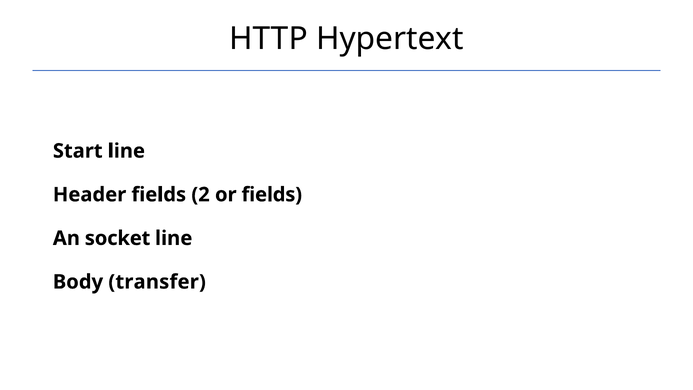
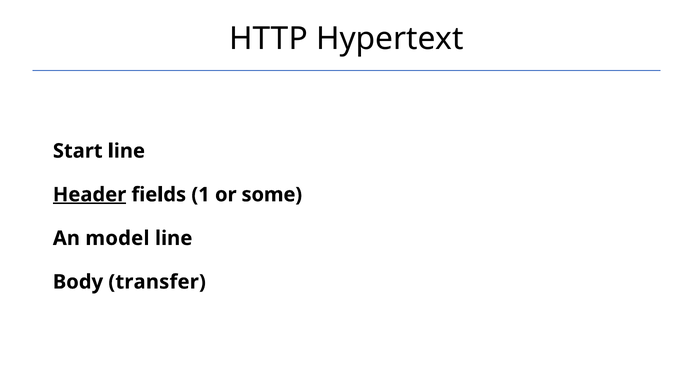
Header underline: none -> present
2: 2 -> 1
or fields: fields -> some
socket: socket -> model
